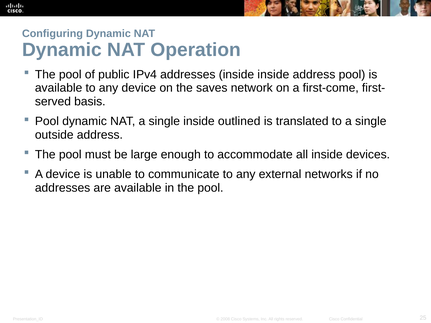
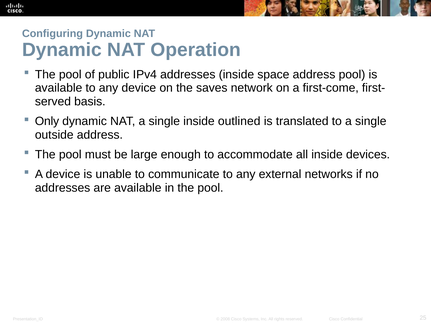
inside inside: inside -> space
Pool at (47, 121): Pool -> Only
